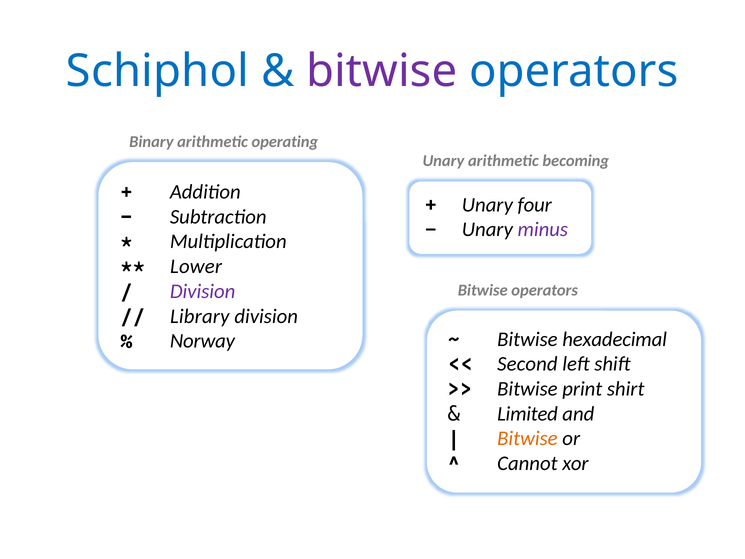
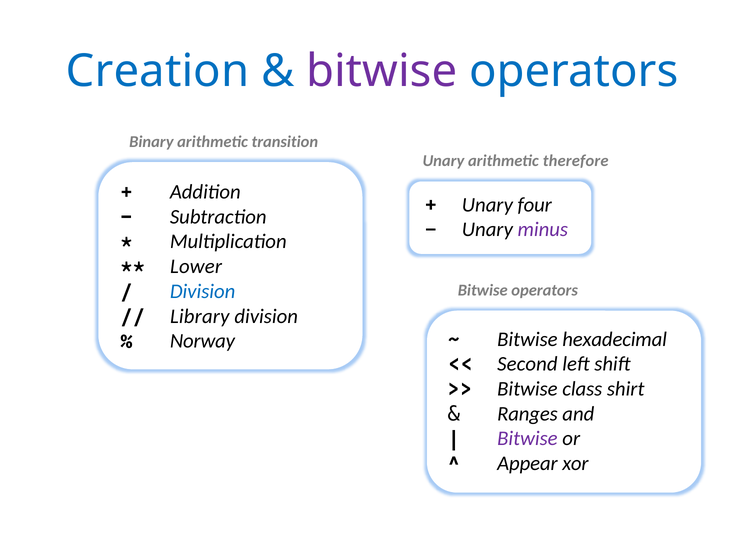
Schiphol: Schiphol -> Creation
operating: operating -> transition
becoming: becoming -> therefore
Division at (203, 291) colour: purple -> blue
print: print -> class
Limited: Limited -> Ranges
Bitwise at (527, 438) colour: orange -> purple
Cannot: Cannot -> Appear
